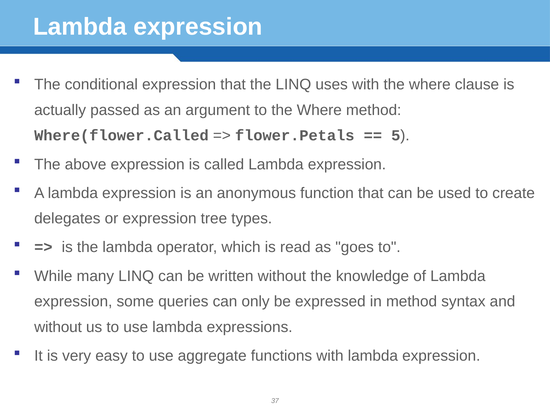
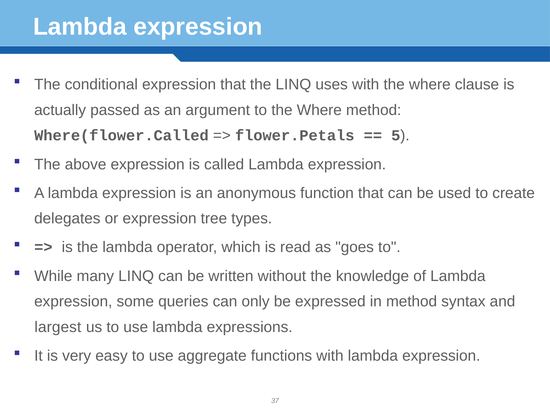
without at (58, 328): without -> largest
